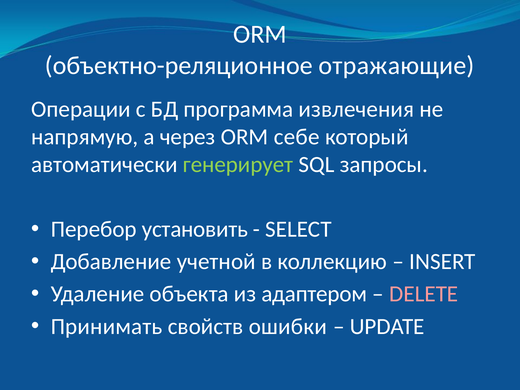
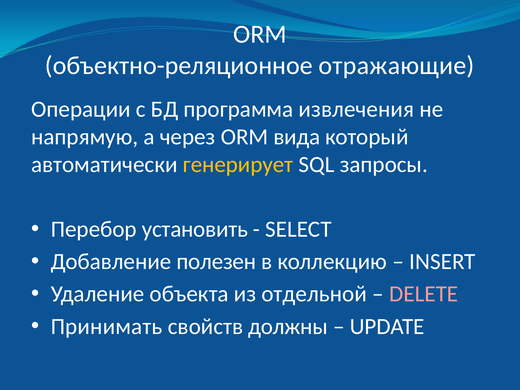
себе: себе -> вида
генерирует colour: light green -> yellow
учетной: учетной -> полезен
адаптером: адаптером -> отдельной
ошибки: ошибки -> должны
